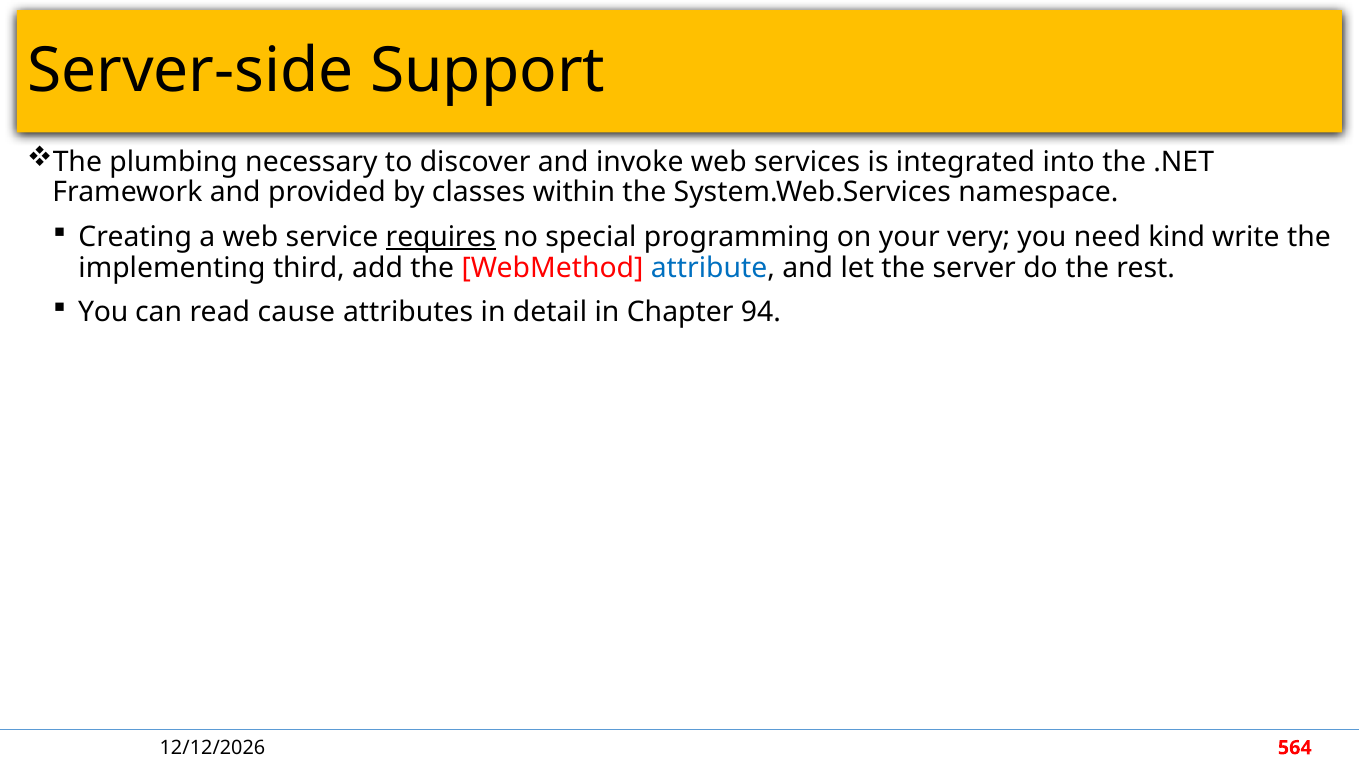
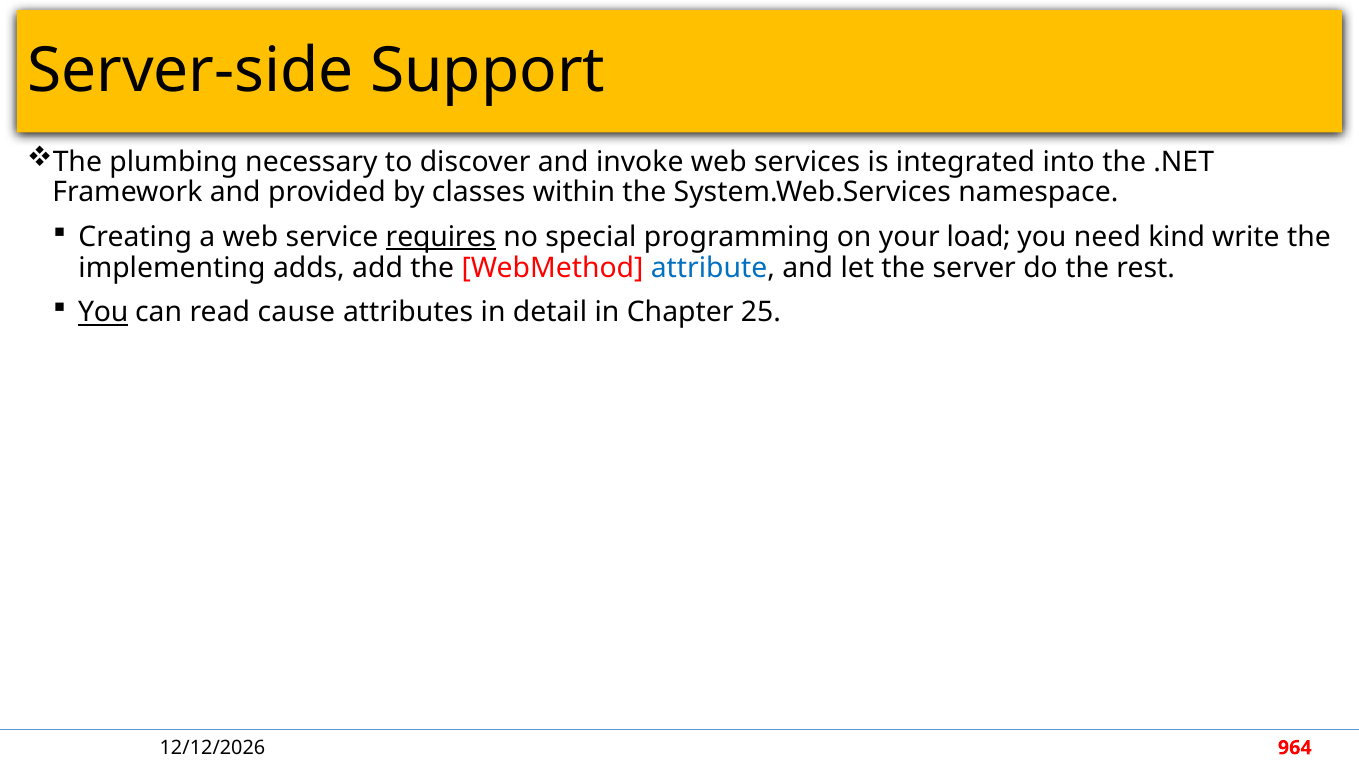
very: very -> load
third: third -> adds
You at (103, 312) underline: none -> present
94: 94 -> 25
564: 564 -> 964
